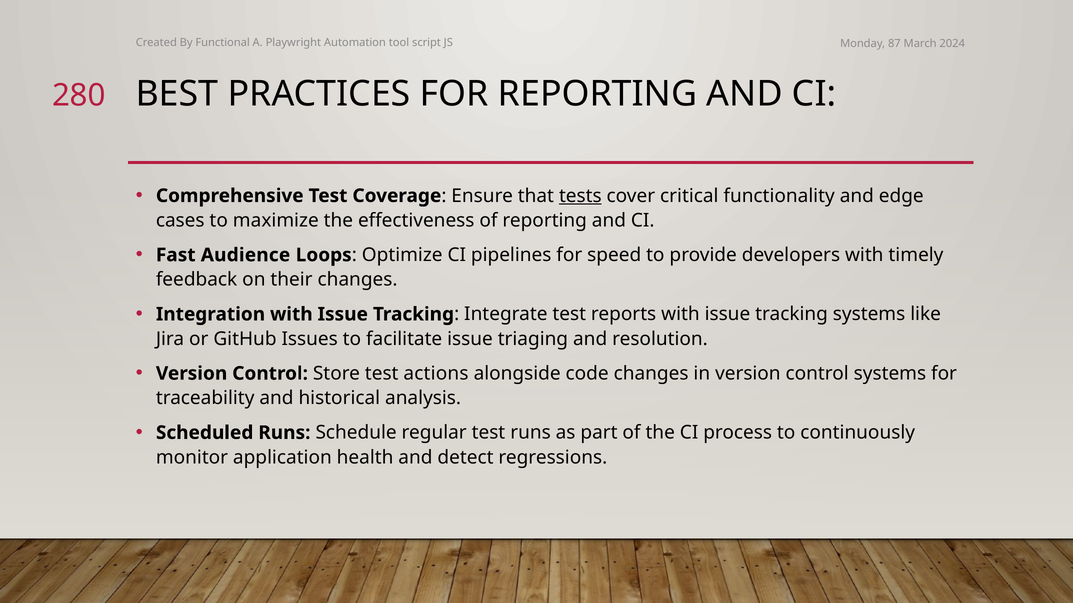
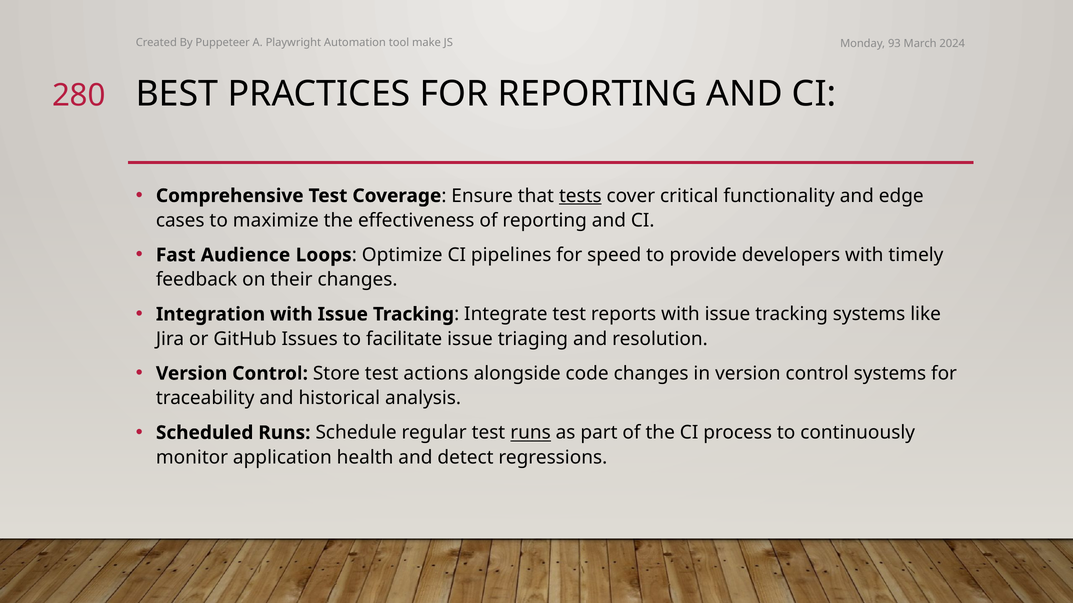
Functional: Functional -> Puppeteer
script: script -> make
87: 87 -> 93
runs at (531, 433) underline: none -> present
